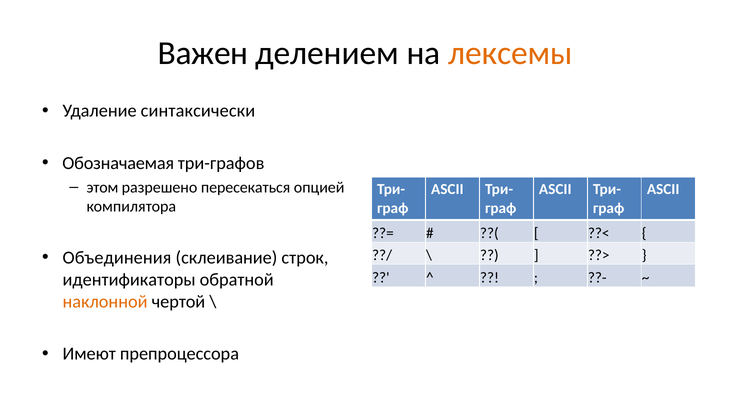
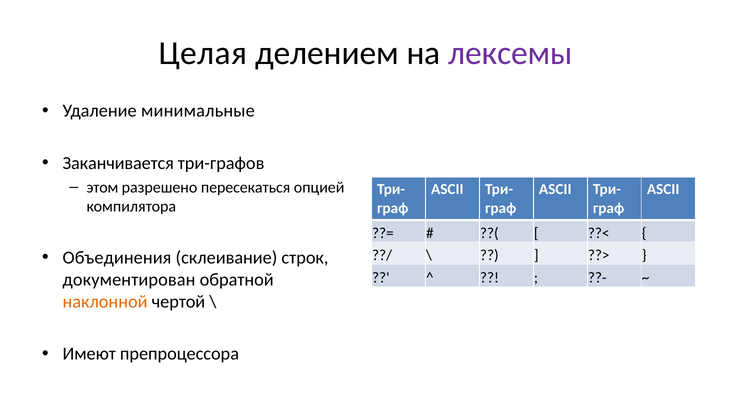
Важен: Важен -> Целая
лексемы colour: orange -> purple
синтаксически: синтаксически -> минимальные
Обозначаемая: Обозначаемая -> Заканчивается
идентификаторы: идентификаторы -> документирован
